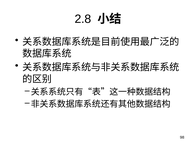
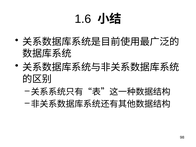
2.8: 2.8 -> 1.6
